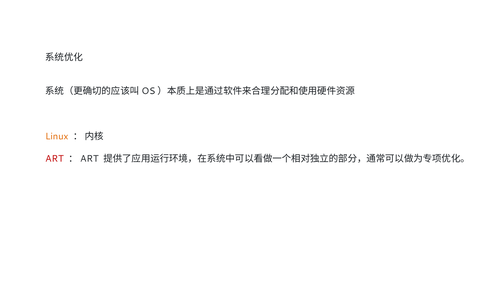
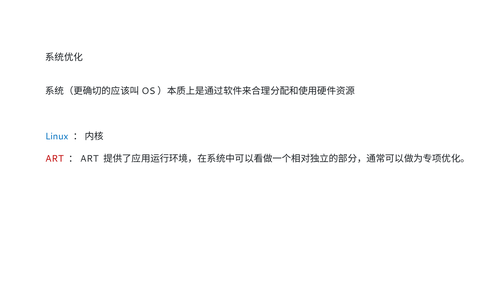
Linux colour: orange -> blue
